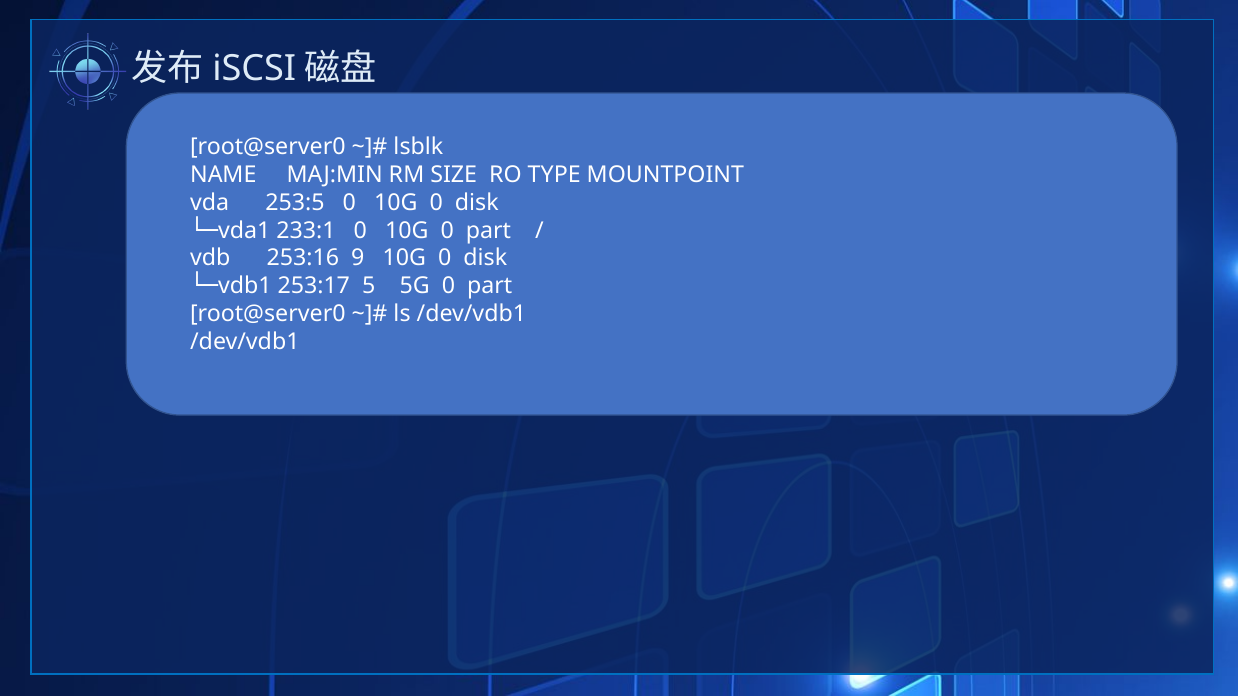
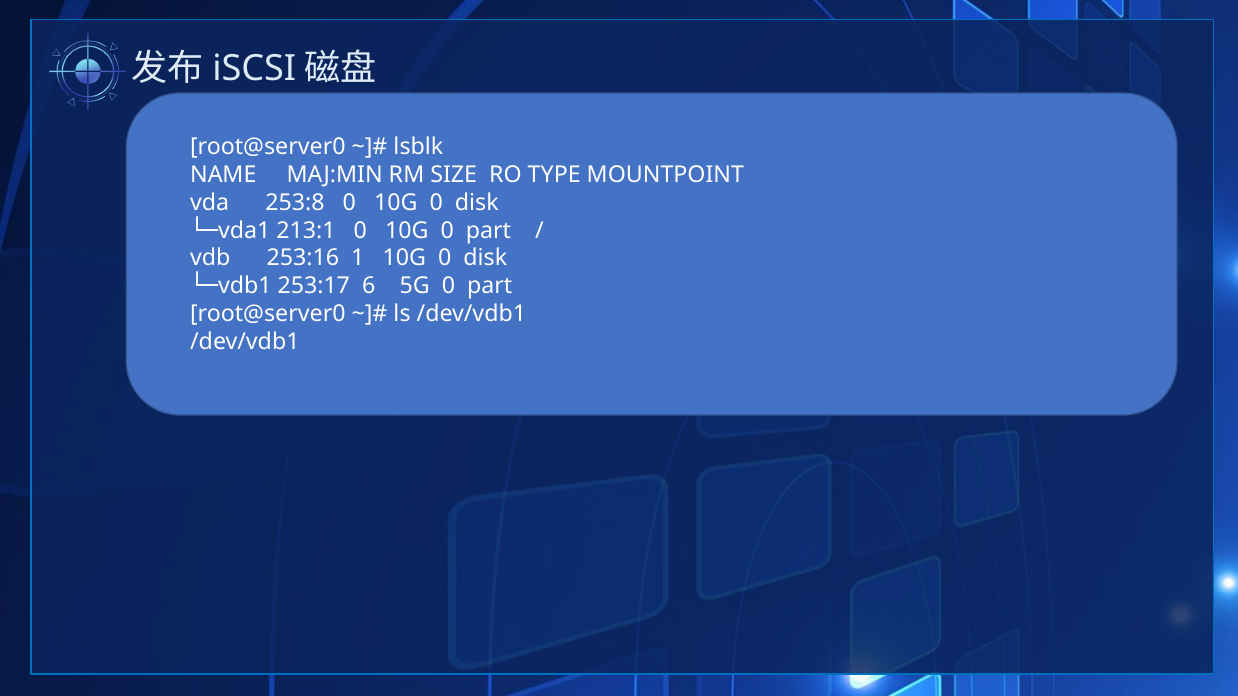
253:5: 253:5 -> 253:8
233:1: 233:1 -> 213:1
9: 9 -> 1
5: 5 -> 6
